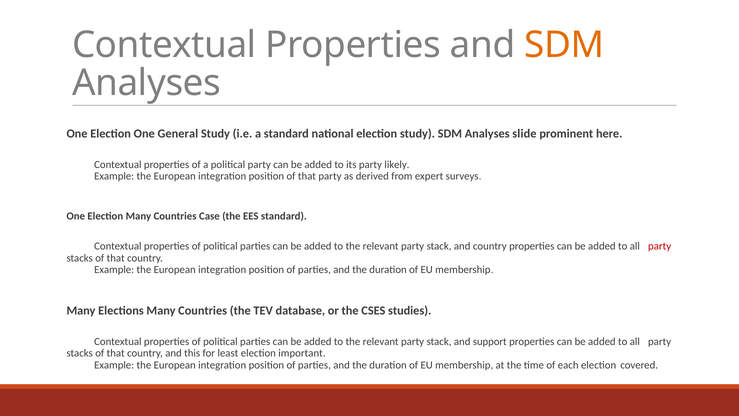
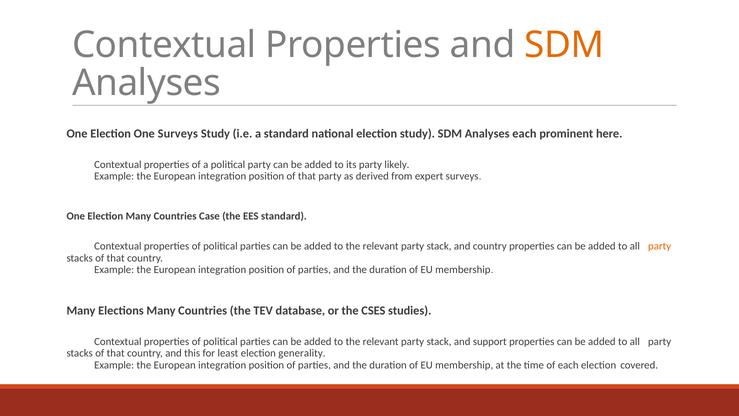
One General: General -> Surveys
Analyses slide: slide -> each
party at (660, 246) colour: red -> orange
important: important -> generality
